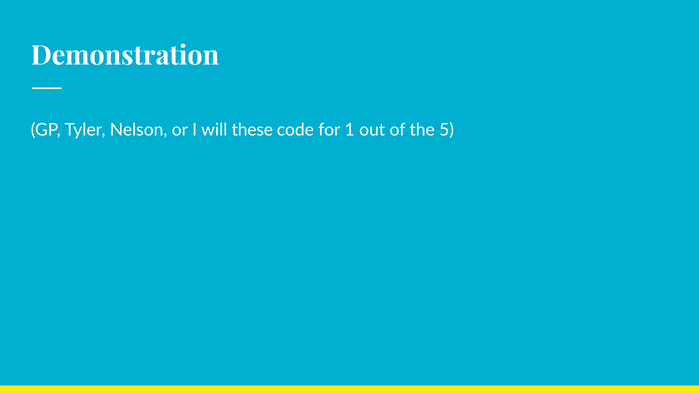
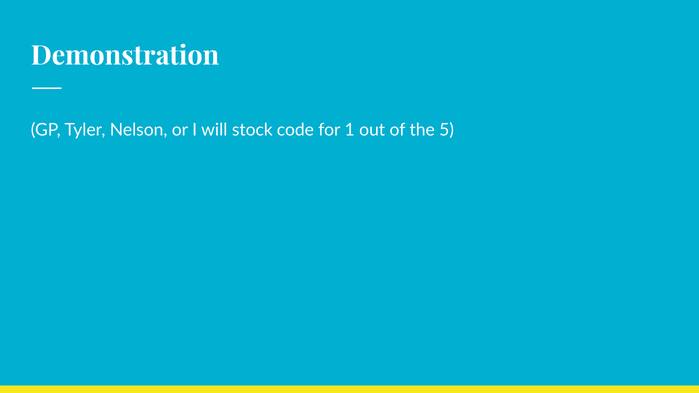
these: these -> stock
